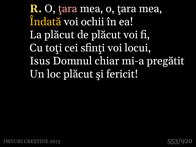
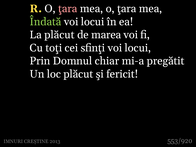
Îndată colour: yellow -> light green
ochii at (93, 22): ochii -> locui
de plăcut: plăcut -> marea
Isus: Isus -> Prin
